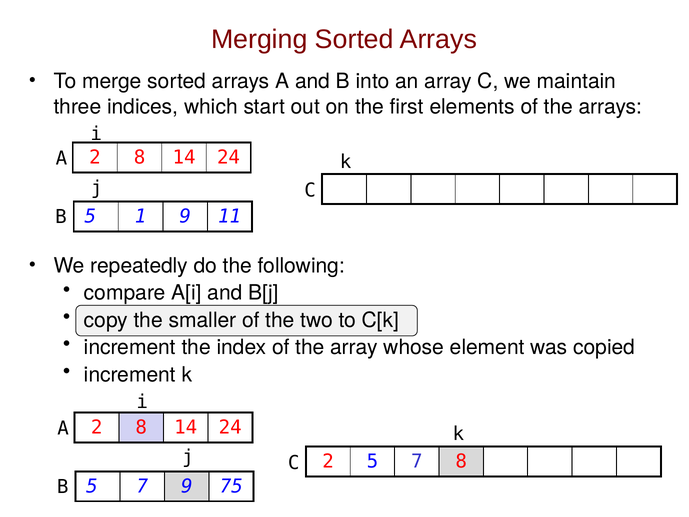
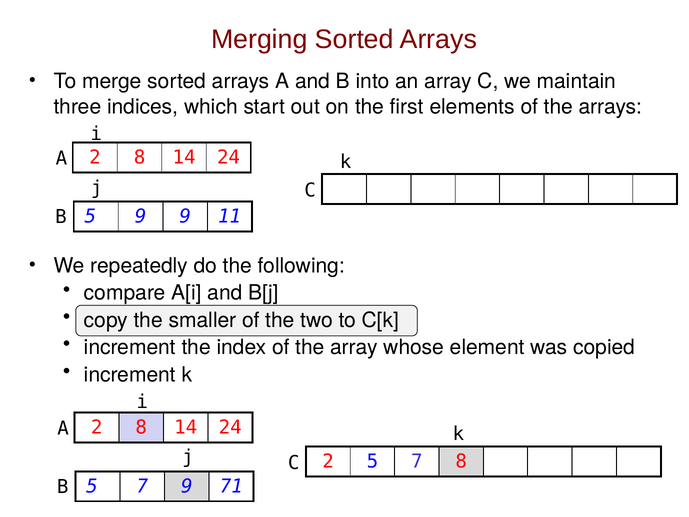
5 1: 1 -> 9
75: 75 -> 71
